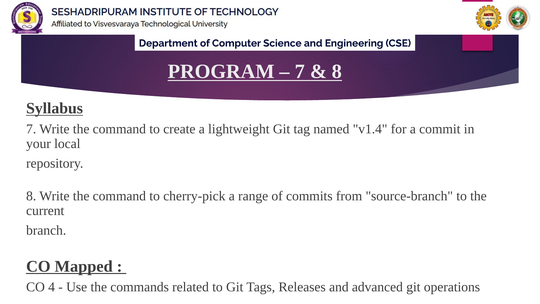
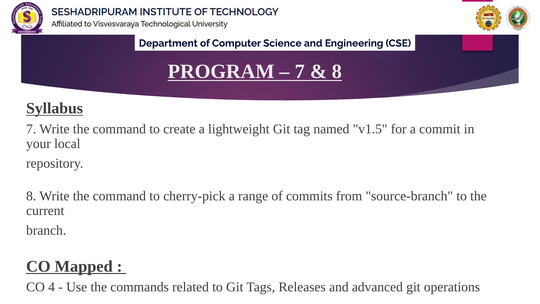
v1.4: v1.4 -> v1.5
